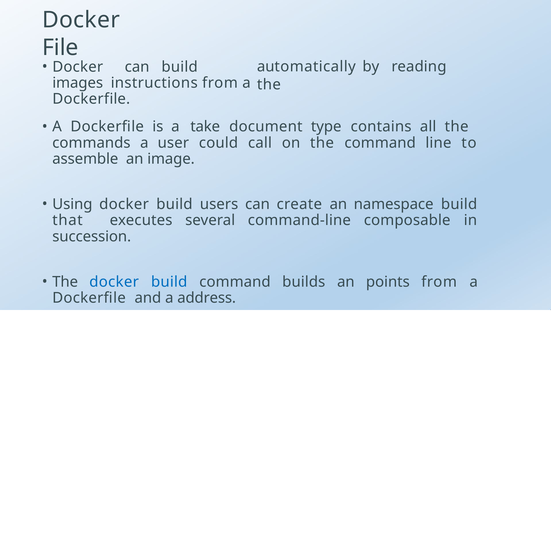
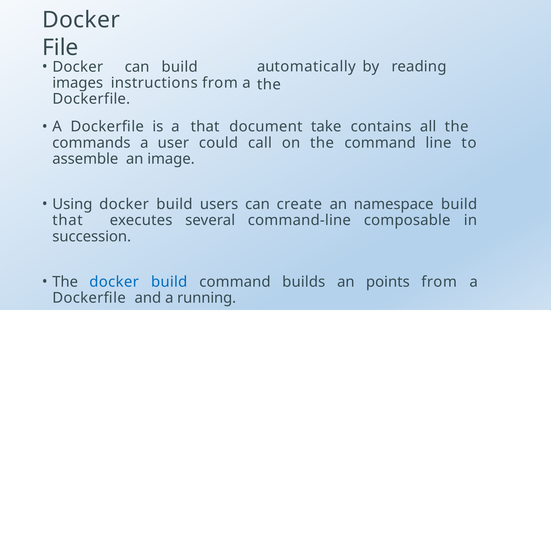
a take: take -> that
type: type -> take
address: address -> running
